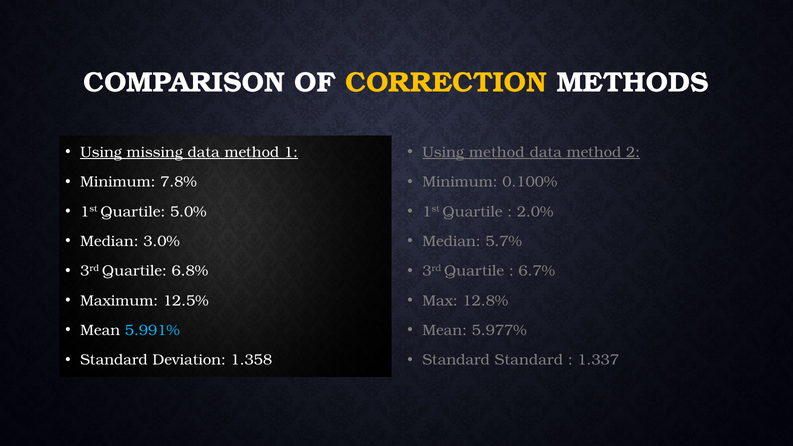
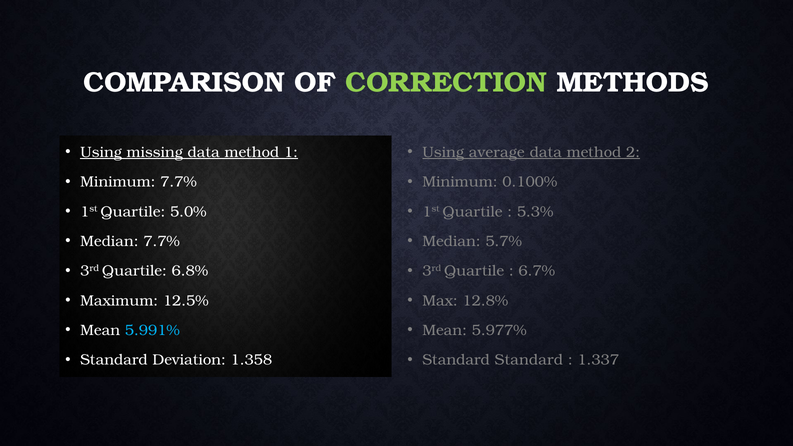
CORRECTION colour: yellow -> light green
Using method: method -> average
Minimum 7.8%: 7.8% -> 7.7%
2.0%: 2.0% -> 5.3%
Median 3.0%: 3.0% -> 7.7%
